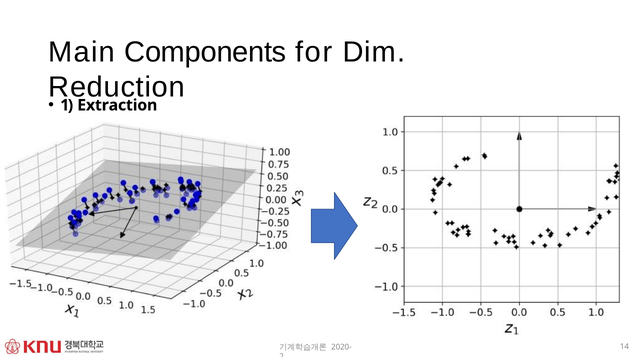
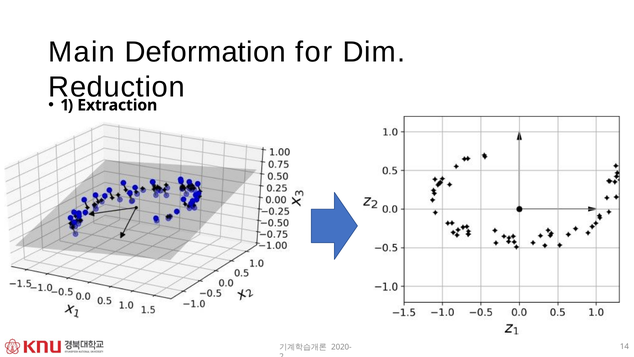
Components: Components -> Deformation
